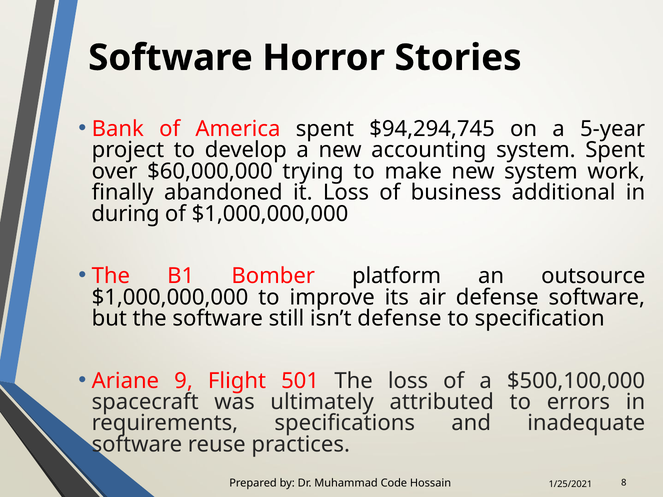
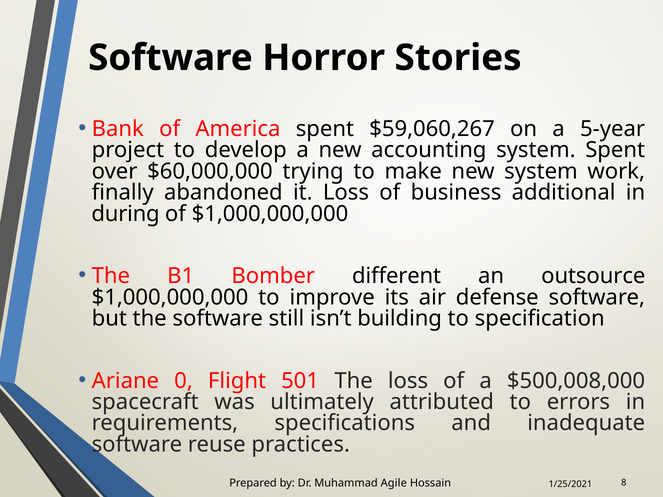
$94,294,745: $94,294,745 -> $59,060,267
platform: platform -> different
isn’t defense: defense -> building
9: 9 -> 0
$500,100,000: $500,100,000 -> $500,008,000
Code: Code -> Agile
